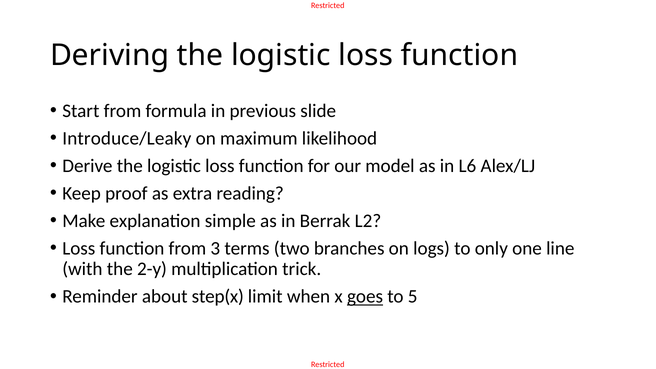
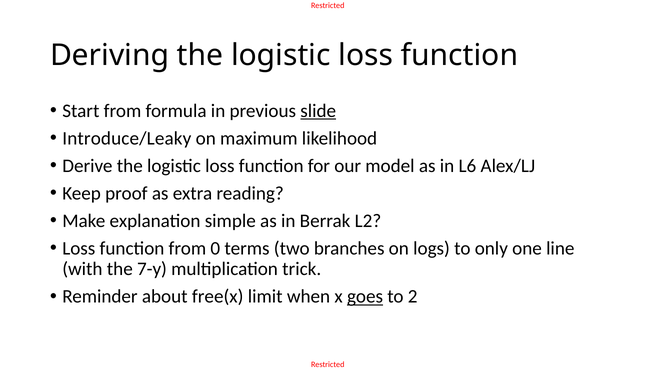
slide underline: none -> present
3: 3 -> 0
2-y: 2-y -> 7-y
step(x: step(x -> free(x
5: 5 -> 2
